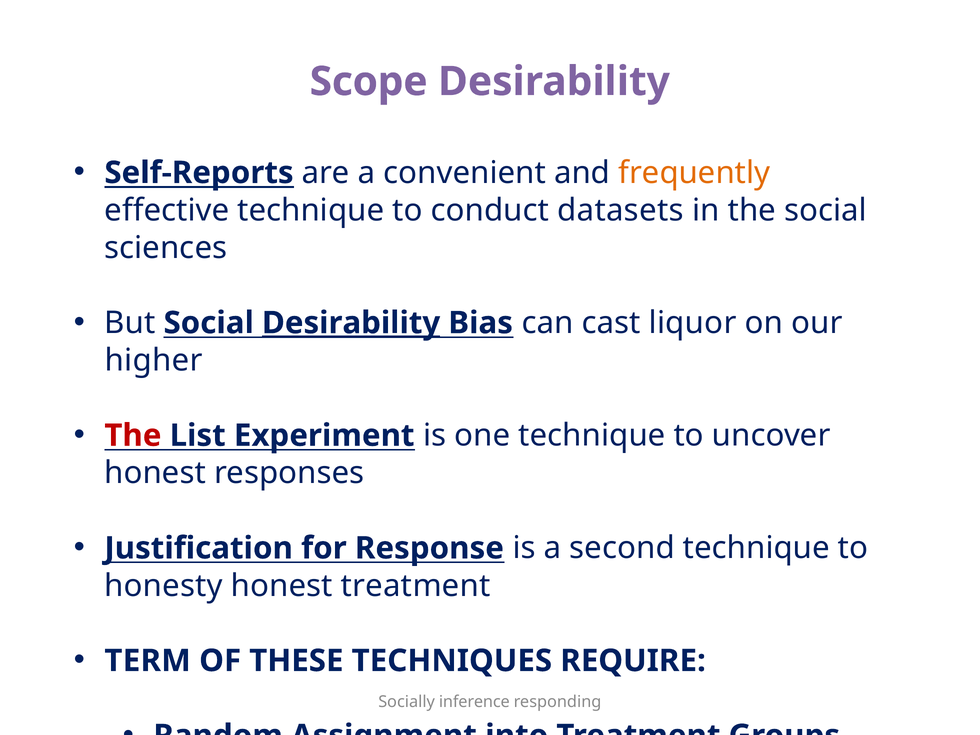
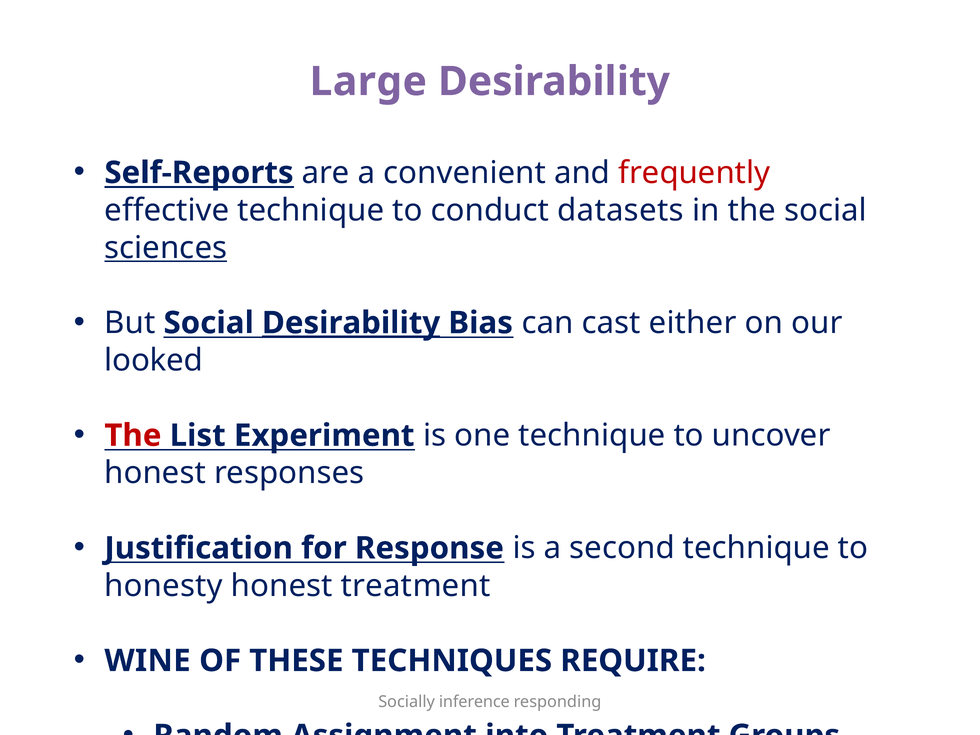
Scope: Scope -> Large
frequently colour: orange -> red
sciences underline: none -> present
liquor: liquor -> either
higher: higher -> looked
TERM: TERM -> WINE
